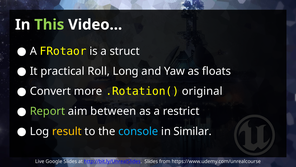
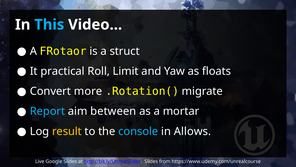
This colour: light green -> light blue
Long: Long -> Limit
original: original -> migrate
Report colour: light green -> light blue
restrict: restrict -> mortar
Similar: Similar -> Allows
